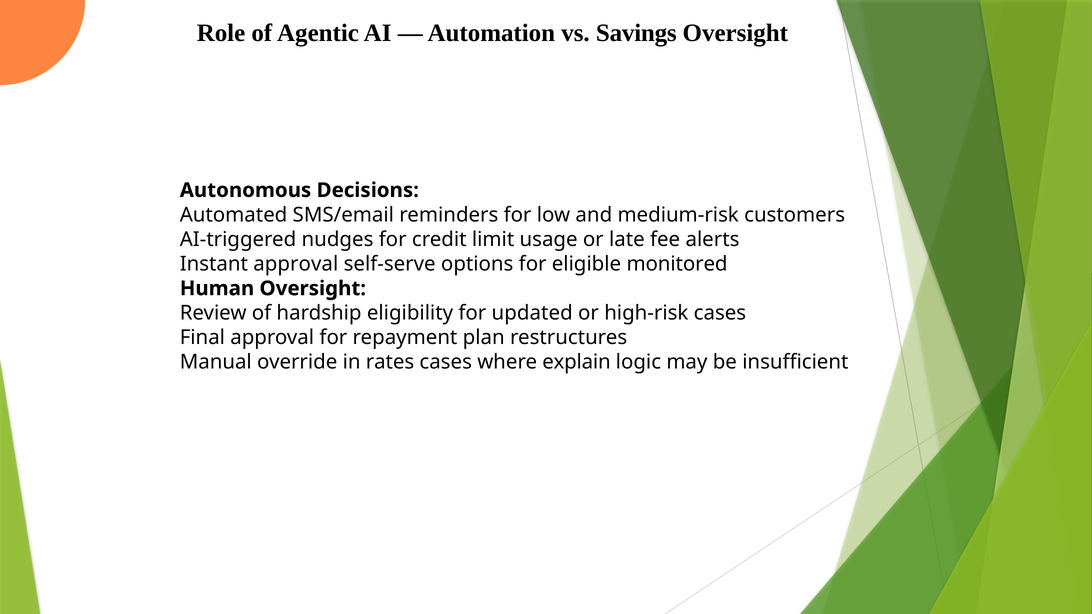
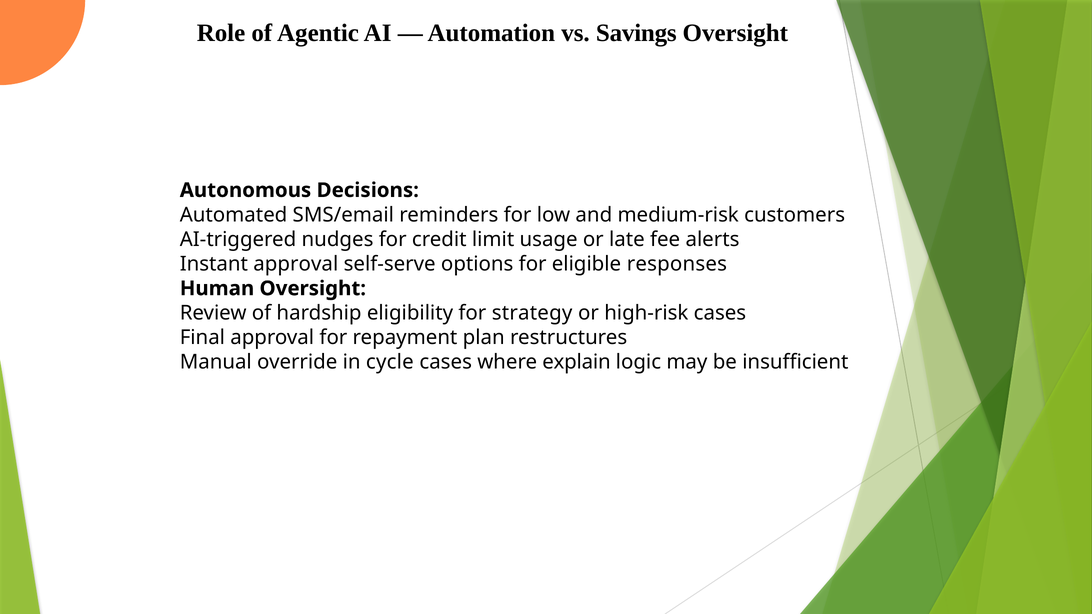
monitored: monitored -> responses
updated: updated -> strategy
rates: rates -> cycle
